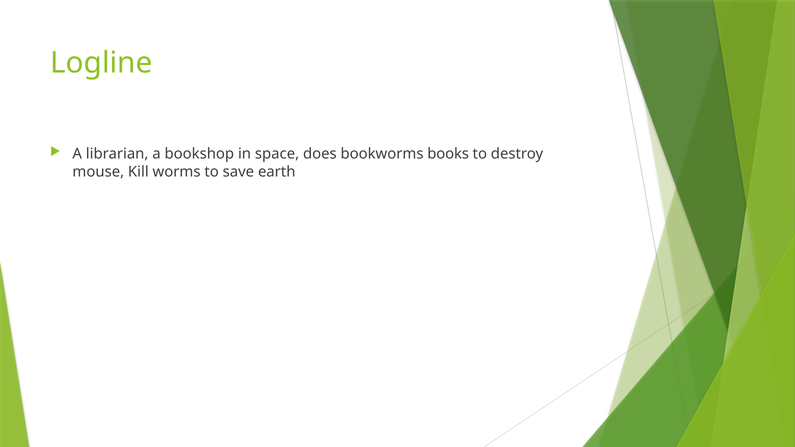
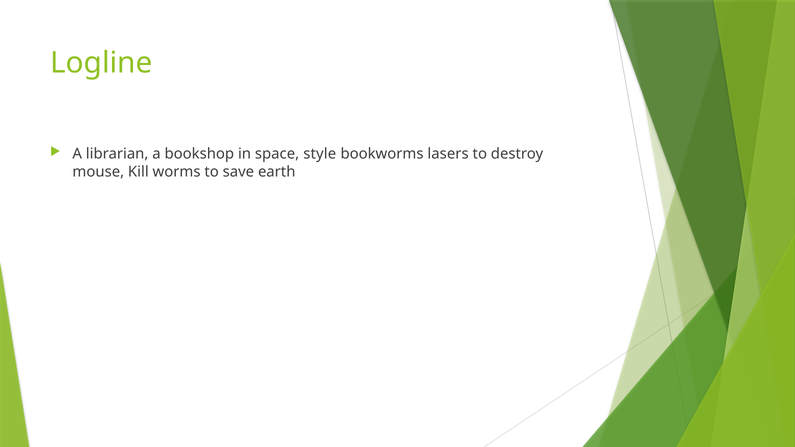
does: does -> style
books: books -> lasers
